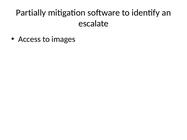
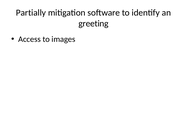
escalate: escalate -> greeting
